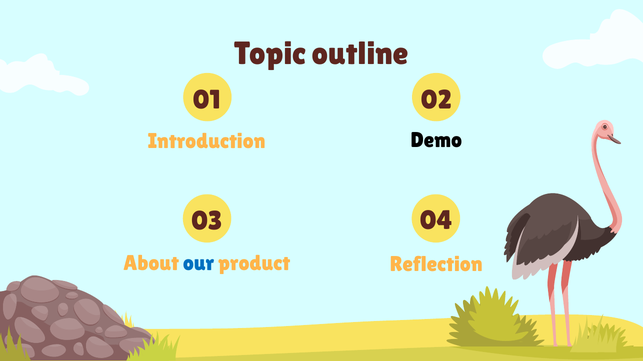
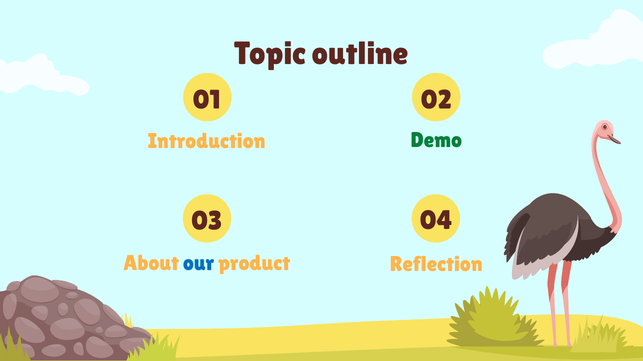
Demo colour: black -> green
